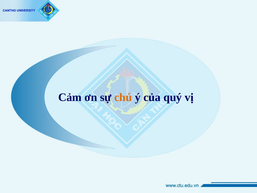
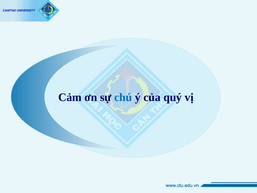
chú colour: orange -> blue
